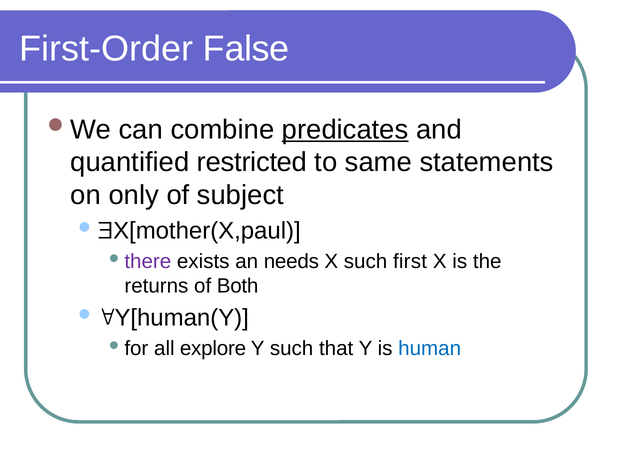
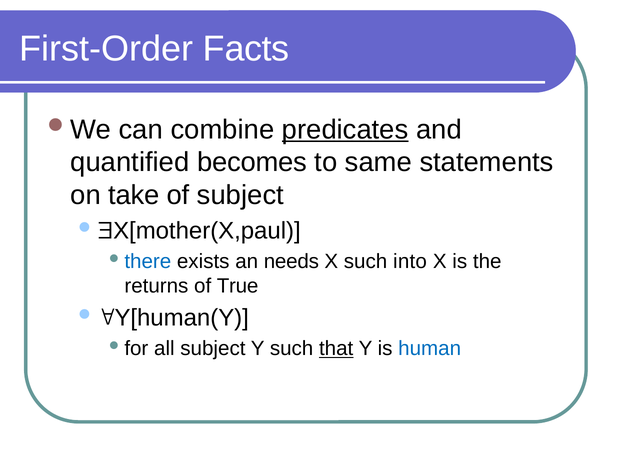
False: False -> Facts
restricted: restricted -> becomes
only: only -> take
there colour: purple -> blue
first: first -> into
Both: Both -> True
all explore: explore -> subject
that underline: none -> present
